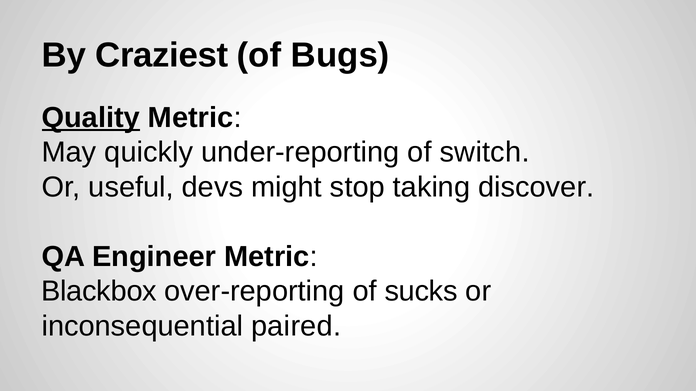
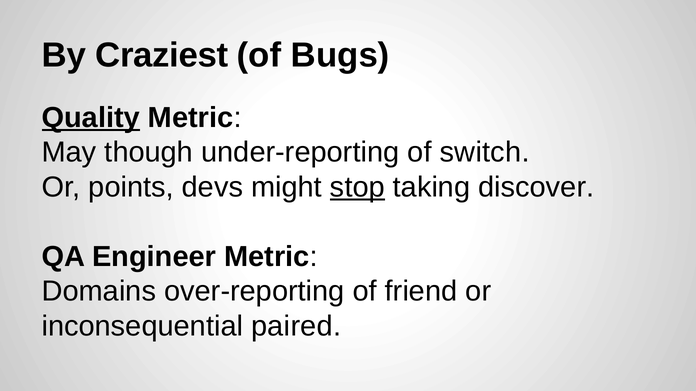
quickly: quickly -> though
useful: useful -> points
stop underline: none -> present
Blackbox: Blackbox -> Domains
sucks: sucks -> friend
